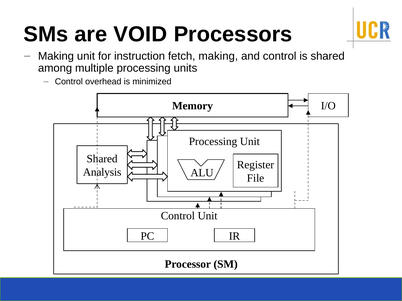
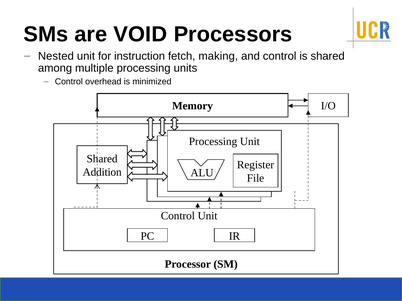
Making at (56, 56): Making -> Nested
Analysis: Analysis -> Addition
